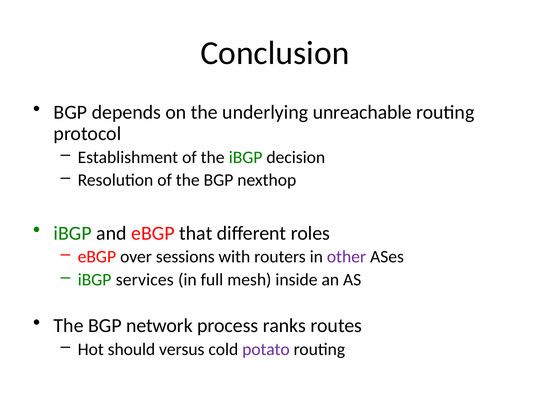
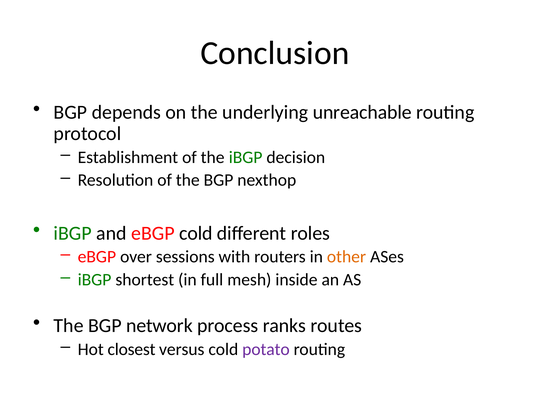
eBGP that: that -> cold
other colour: purple -> orange
services: services -> shortest
should: should -> closest
